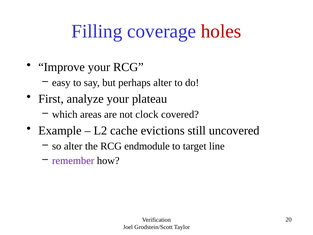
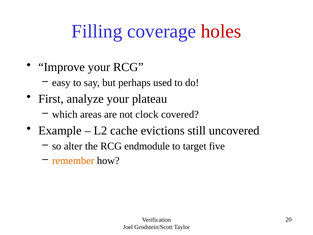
perhaps alter: alter -> used
line: line -> five
remember colour: purple -> orange
